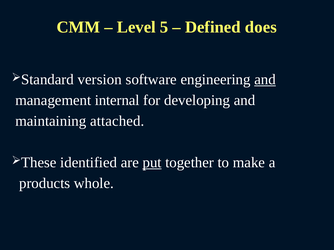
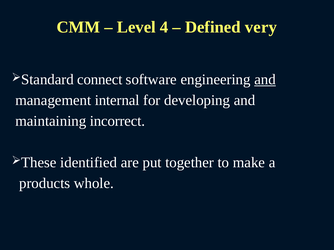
5: 5 -> 4
does: does -> very
version: version -> connect
attached: attached -> incorrect
put underline: present -> none
